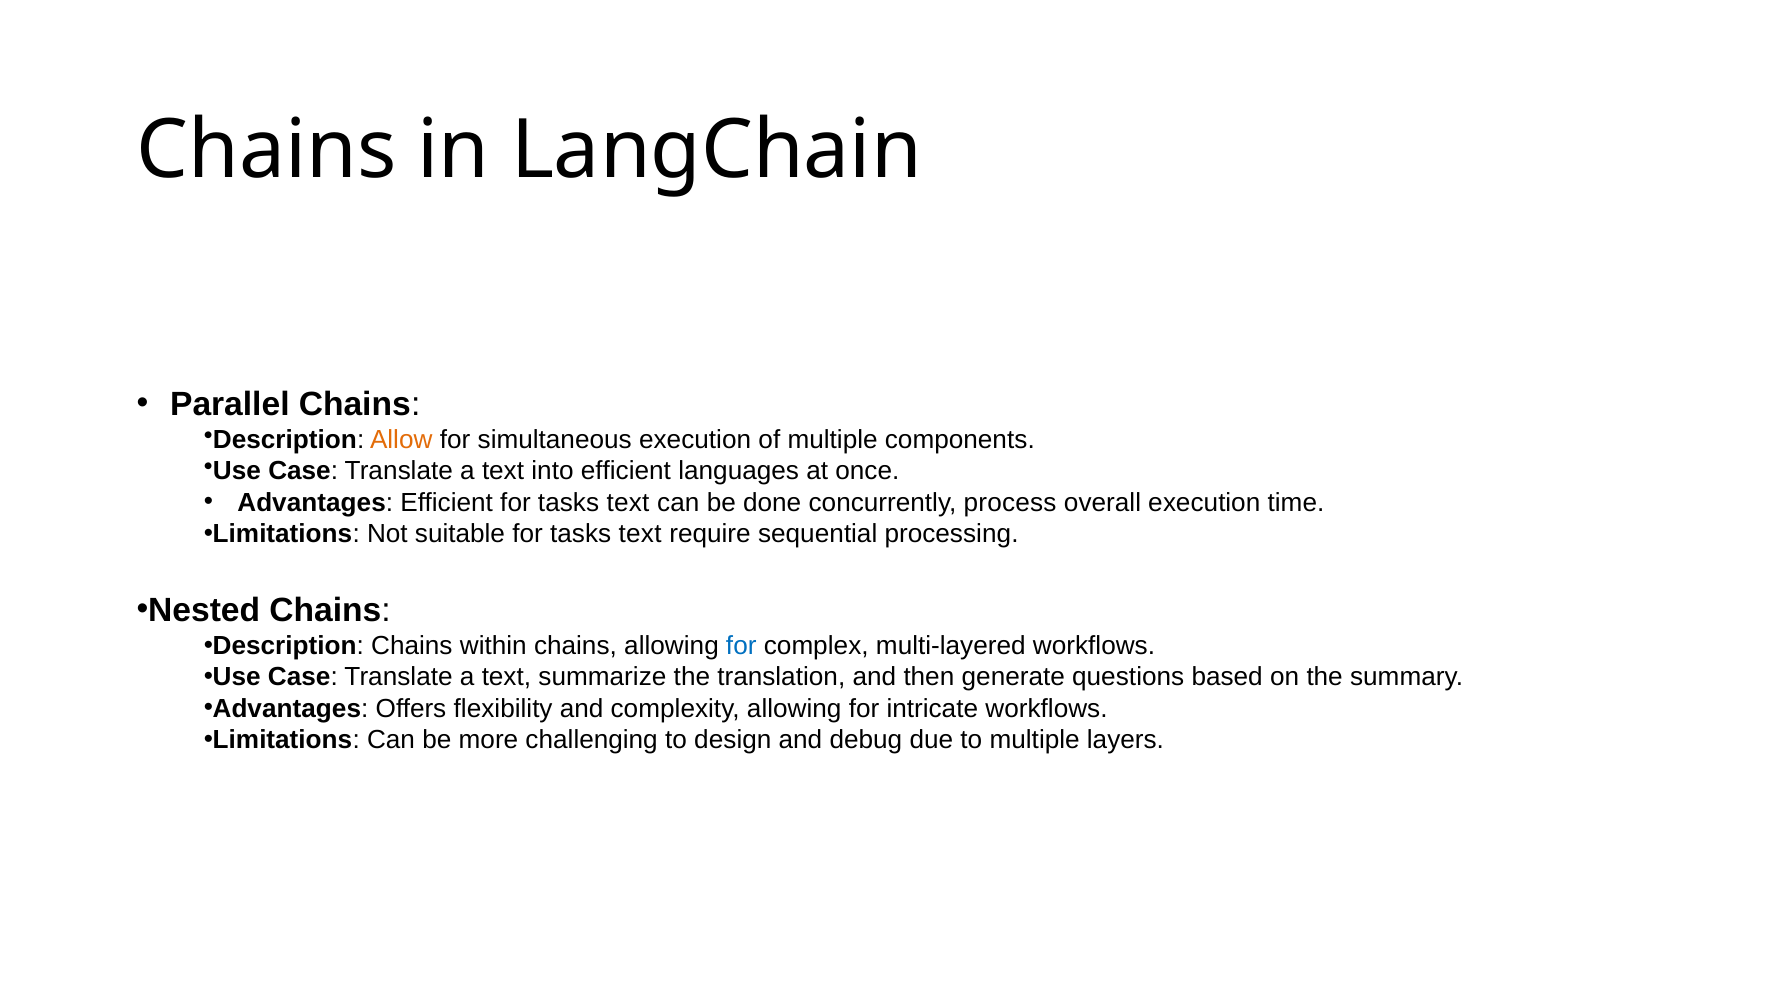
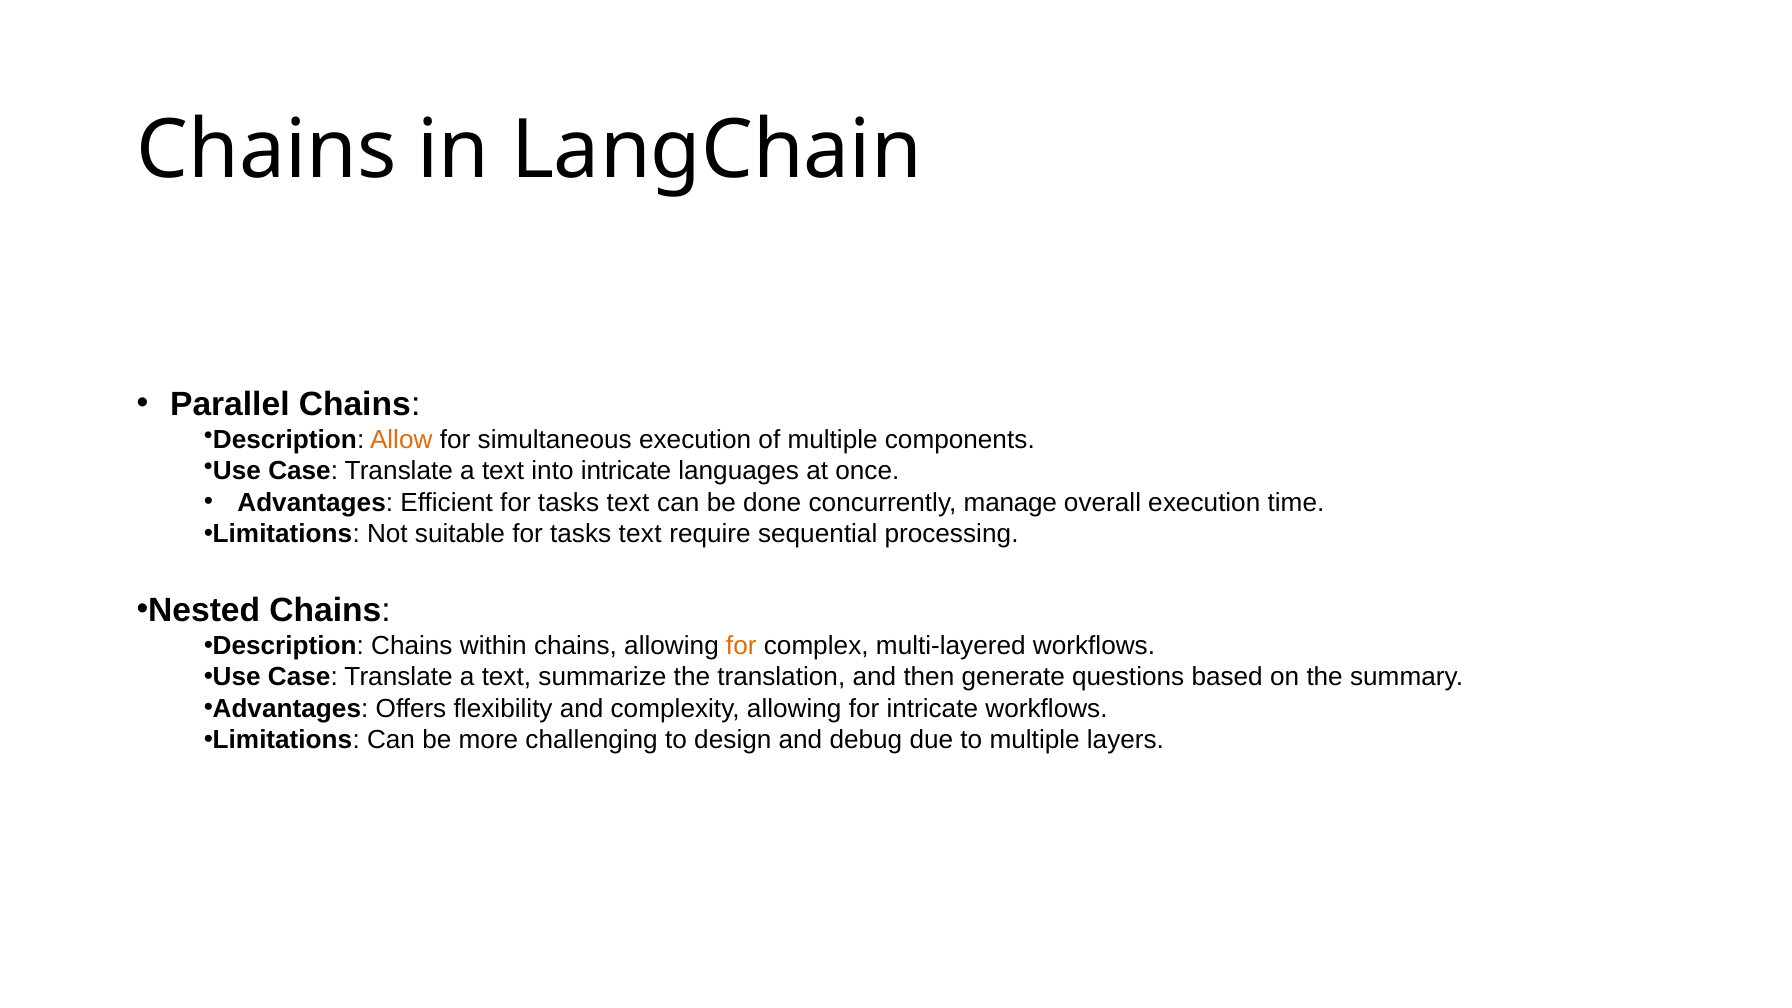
into efficient: efficient -> intricate
process: process -> manage
for at (741, 646) colour: blue -> orange
